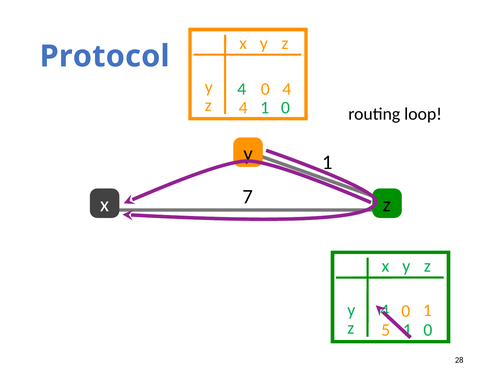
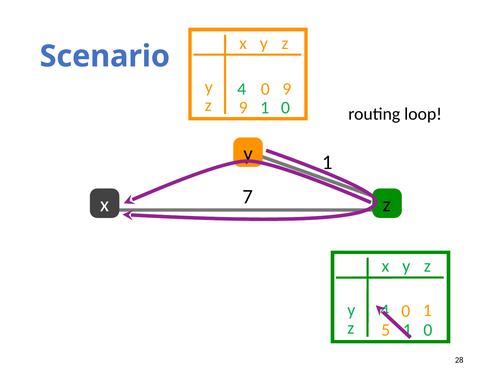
Protocol: Protocol -> Scenario
4 at (287, 89): 4 -> 9
z 4: 4 -> 9
